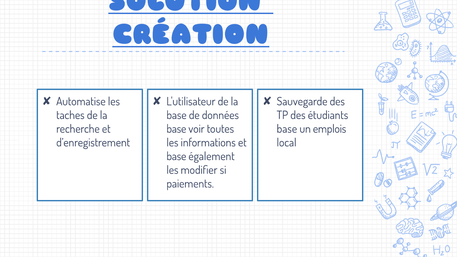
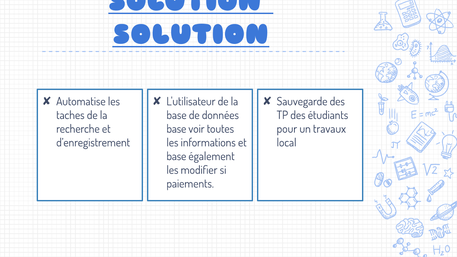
CRÉATION at (191, 35): CRÉATION -> SOLUTION
base at (287, 129): base -> pour
emplois: emplois -> travaux
